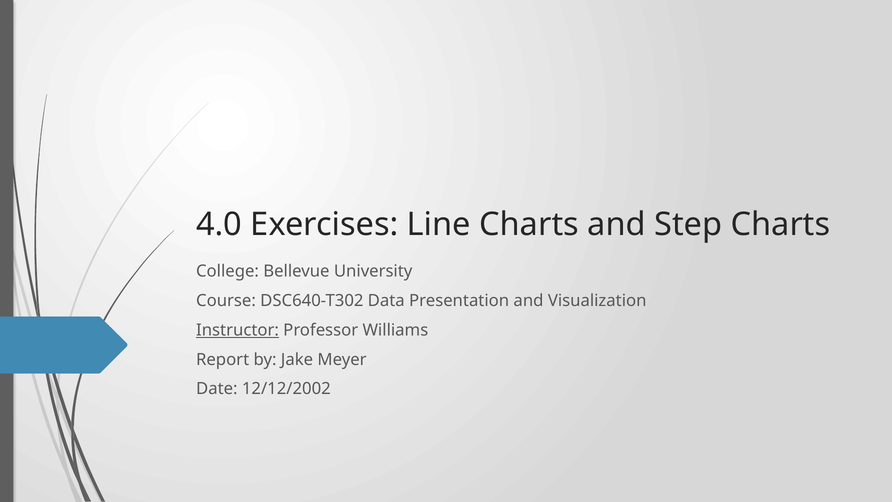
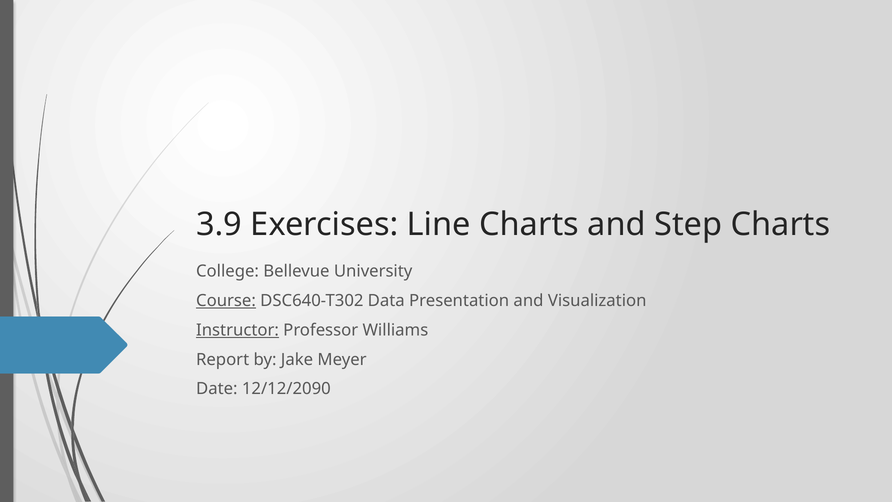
4.0: 4.0 -> 3.9
Course underline: none -> present
12/12/2002: 12/12/2002 -> 12/12/2090
